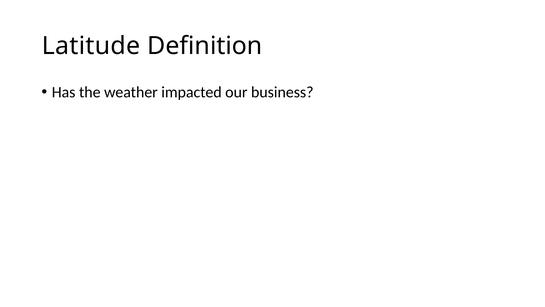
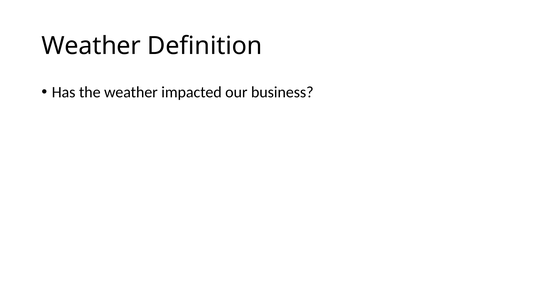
Latitude at (91, 46): Latitude -> Weather
